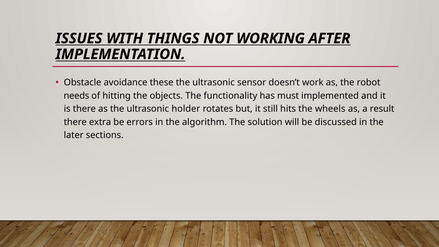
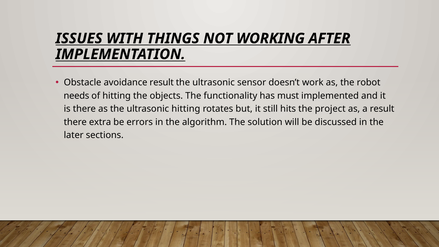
avoidance these: these -> result
ultrasonic holder: holder -> hitting
wheels: wheels -> project
